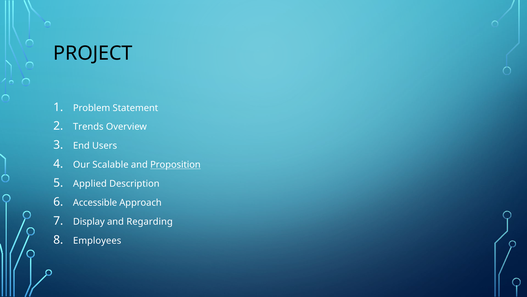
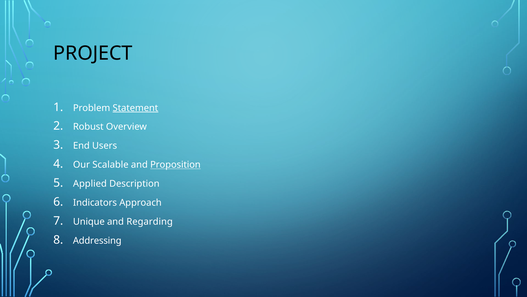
Statement underline: none -> present
Trends: Trends -> Robust
Accessible: Accessible -> Indicators
Display: Display -> Unique
Employees: Employees -> Addressing
